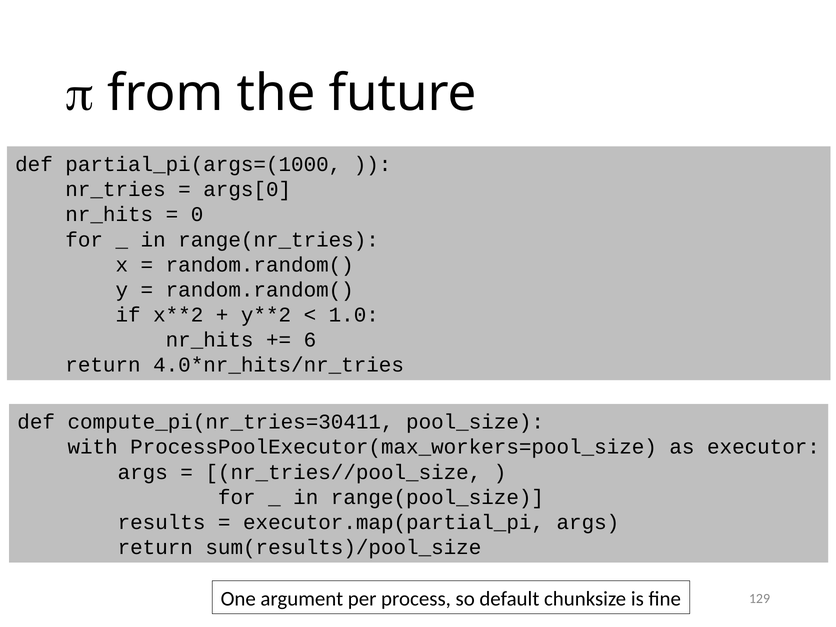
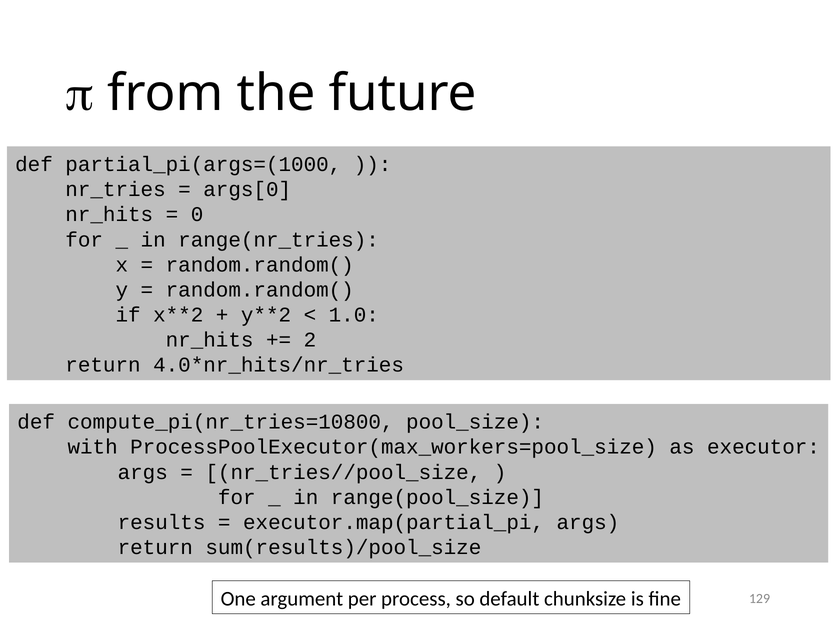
6: 6 -> 2
compute_pi(nr_tries=30411: compute_pi(nr_tries=30411 -> compute_pi(nr_tries=10800
